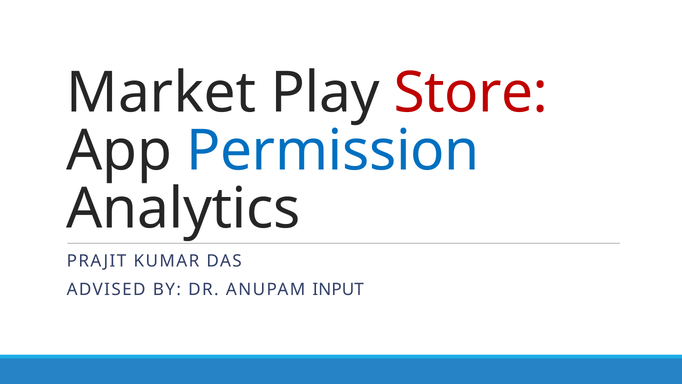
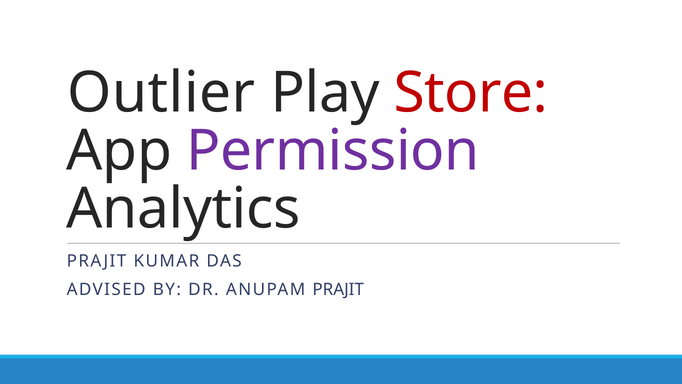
Market: Market -> Outlier
Permission colour: blue -> purple
ANUPAM INPUT: INPUT -> PRAJIT
